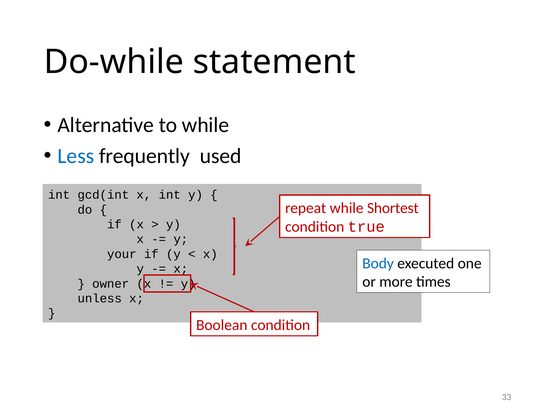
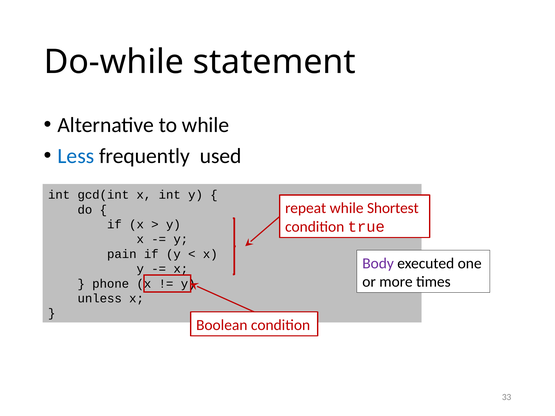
your: your -> pain
Body colour: blue -> purple
owner: owner -> phone
